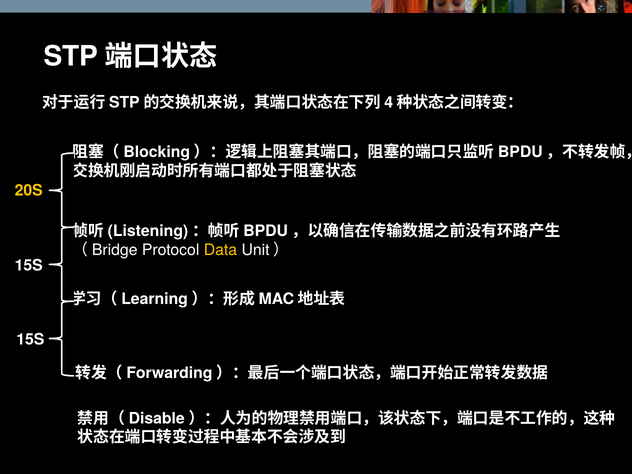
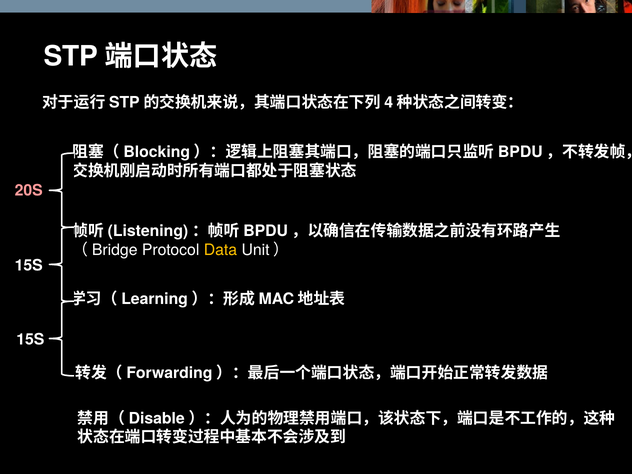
20S colour: yellow -> pink
